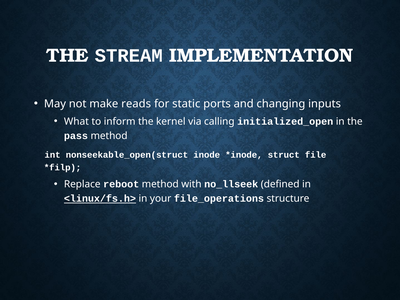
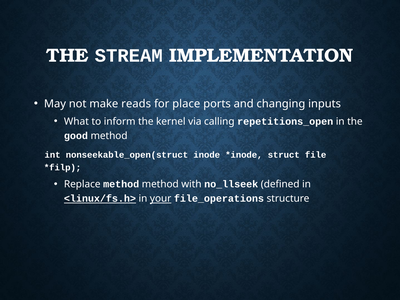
static: static -> place
initialized_open: initialized_open -> repetitions_open
pass: pass -> good
Replace reboot: reboot -> method
your underline: none -> present
